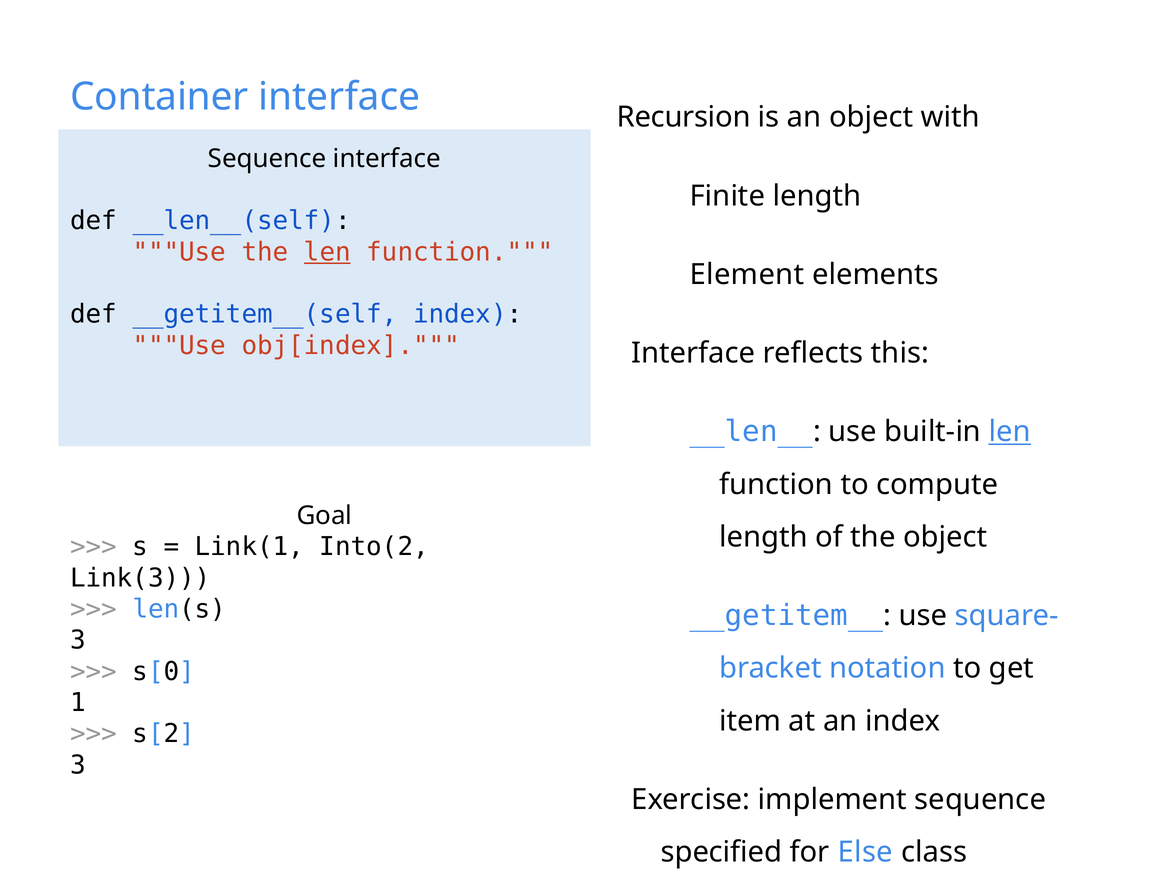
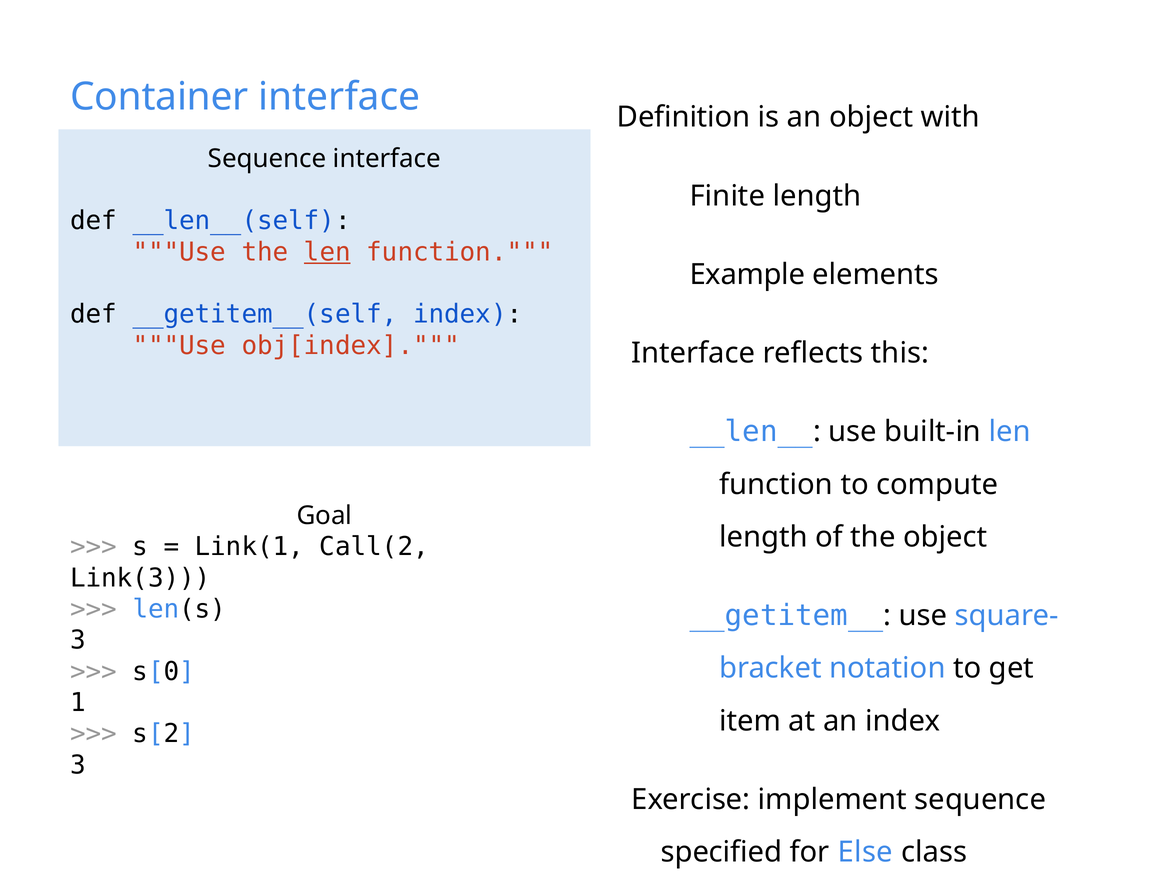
Recursion: Recursion -> Definition
Element: Element -> Example
len at (1010, 432) underline: present -> none
Into(2: Into(2 -> Call(2
